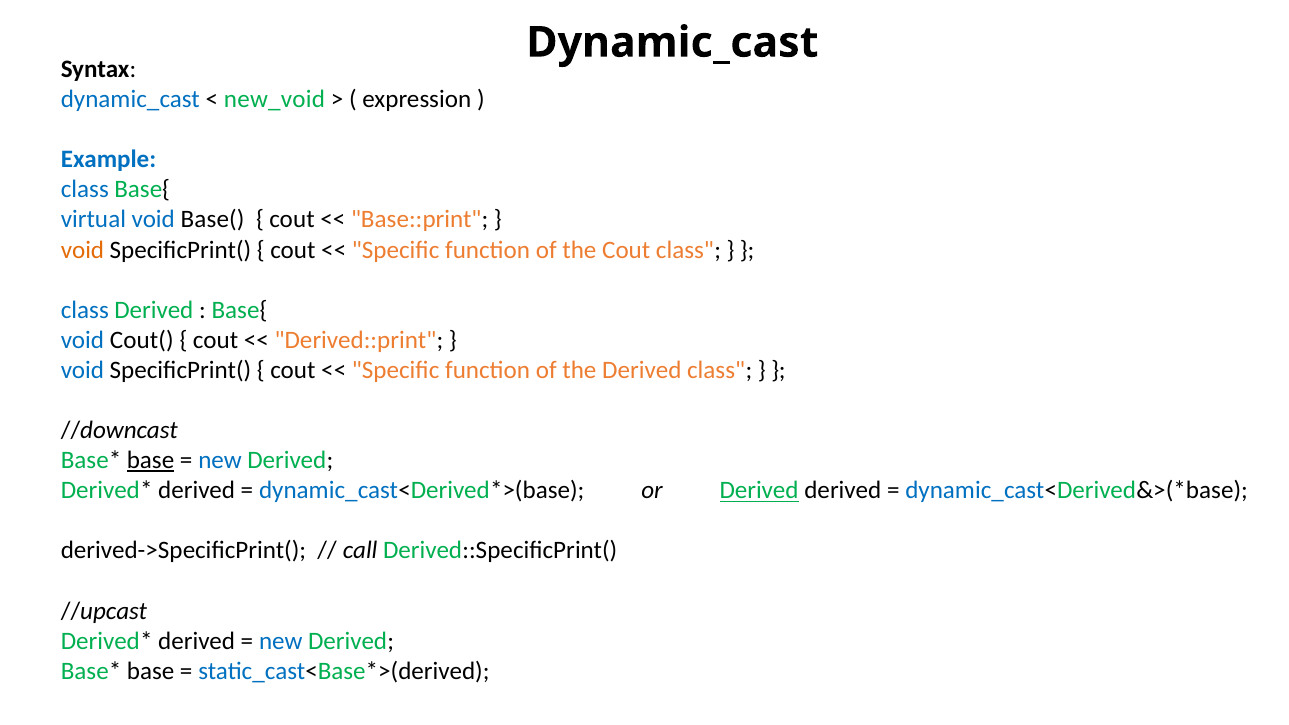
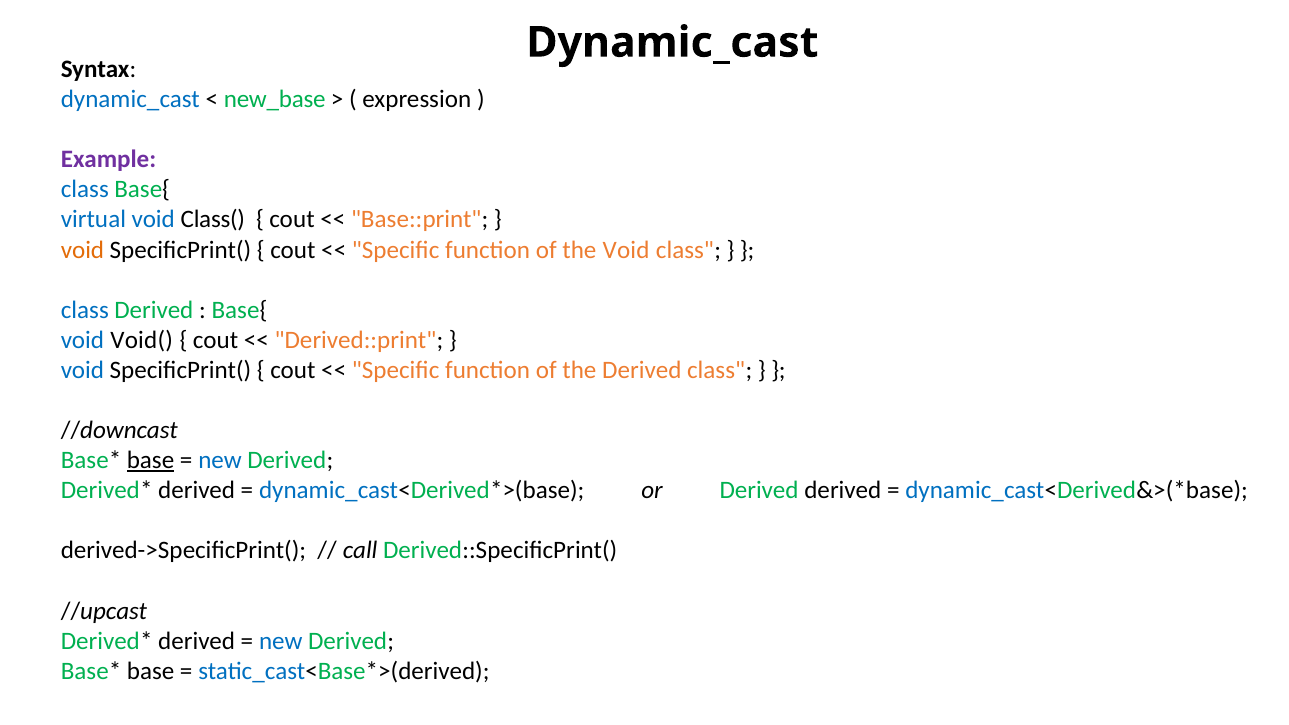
new_void: new_void -> new_base
Example colour: blue -> purple
Base(: Base( -> Class(
the Cout: Cout -> Void
Cout(: Cout( -> Void(
Derived at (759, 491) underline: present -> none
